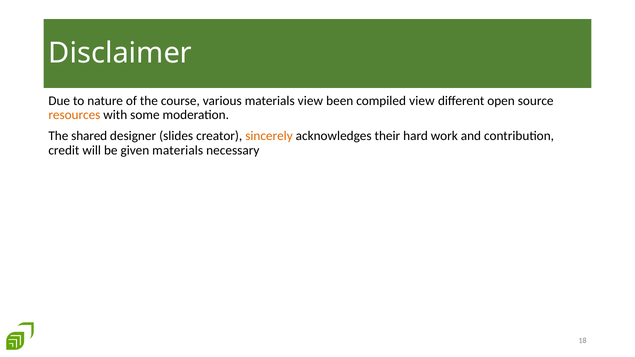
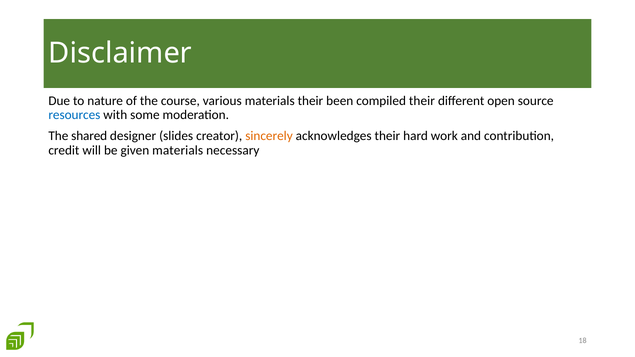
materials view: view -> their
compiled view: view -> their
resources colour: orange -> blue
